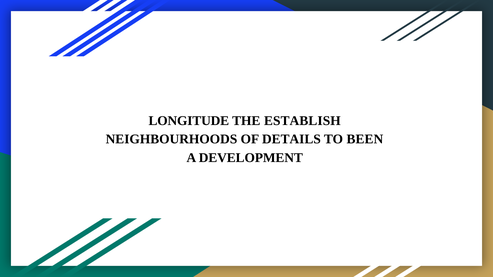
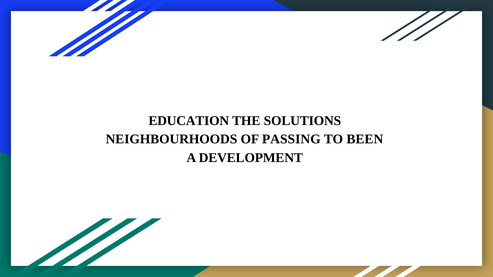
LONGITUDE: LONGITUDE -> EDUCATION
ESTABLISH: ESTABLISH -> SOLUTIONS
DETAILS: DETAILS -> PASSING
